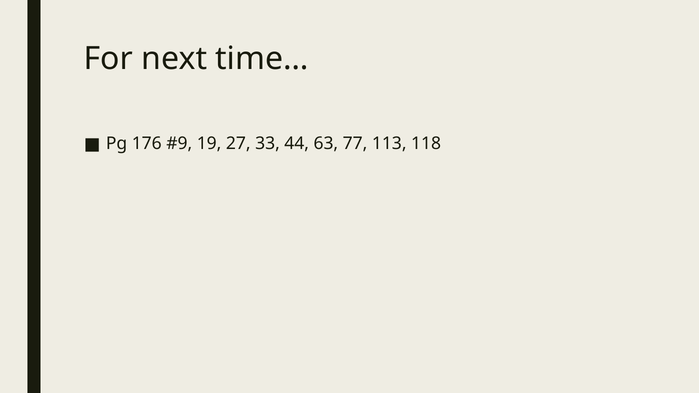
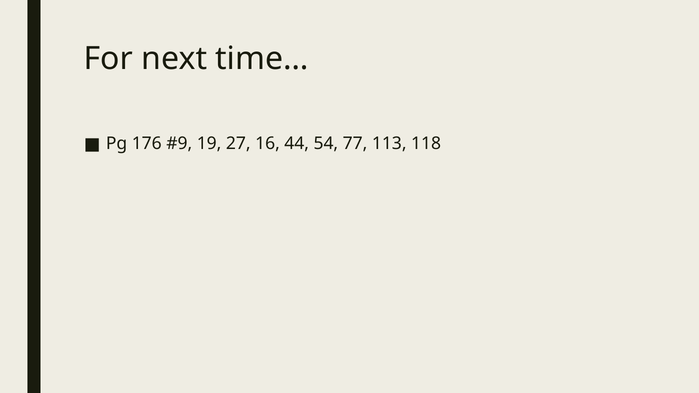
33: 33 -> 16
63: 63 -> 54
